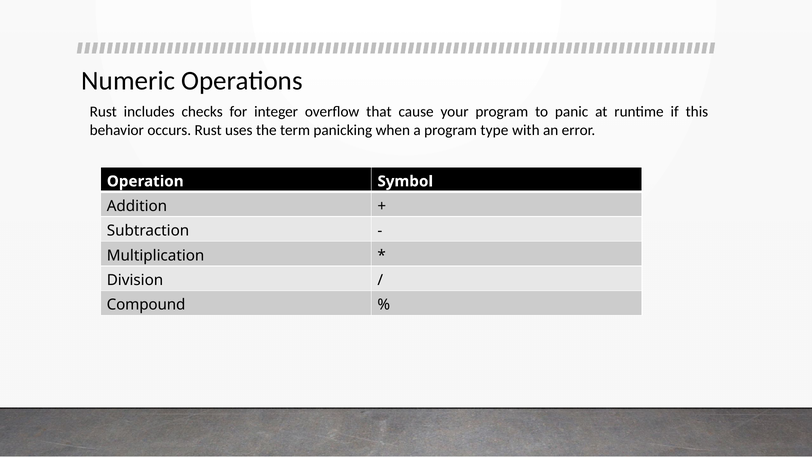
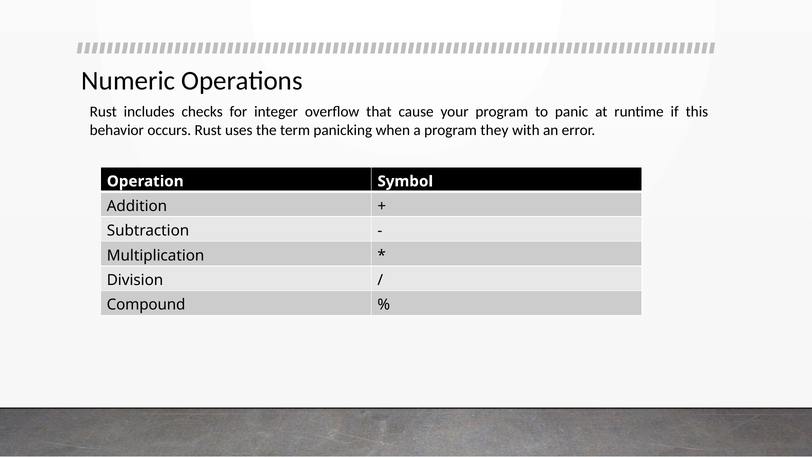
type: type -> they
